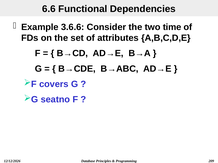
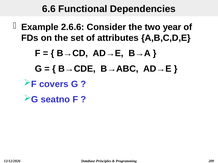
3.6.6: 3.6.6 -> 2.6.6
time: time -> year
